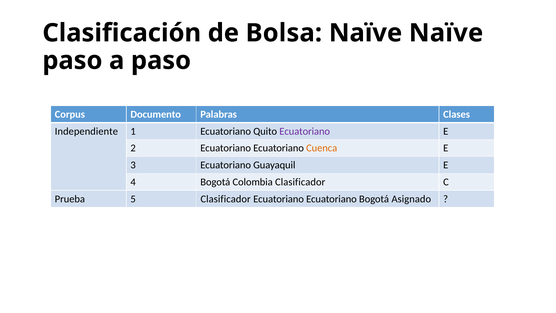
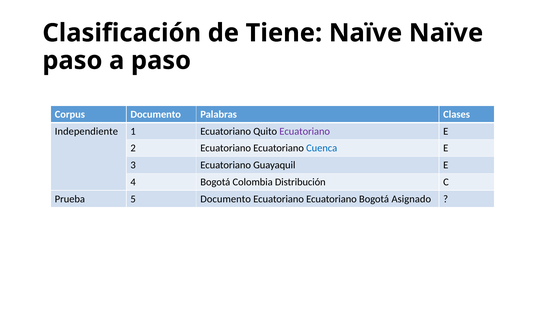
Bolsa: Bolsa -> Tiene
Cuenca colour: orange -> blue
Colombia Clasificador: Clasificador -> Distribución
5 Clasificador: Clasificador -> Documento
